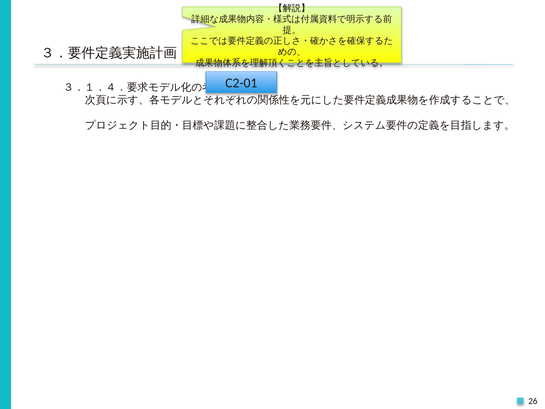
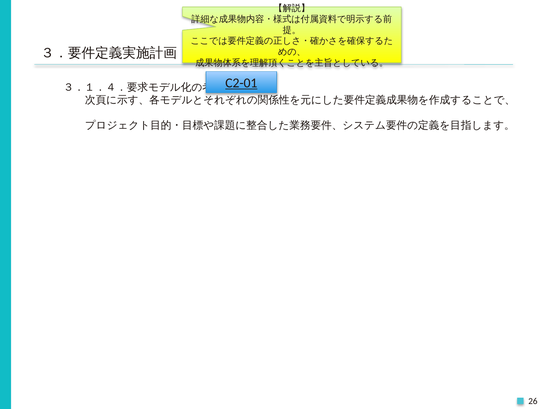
C2-01 underline: none -> present
